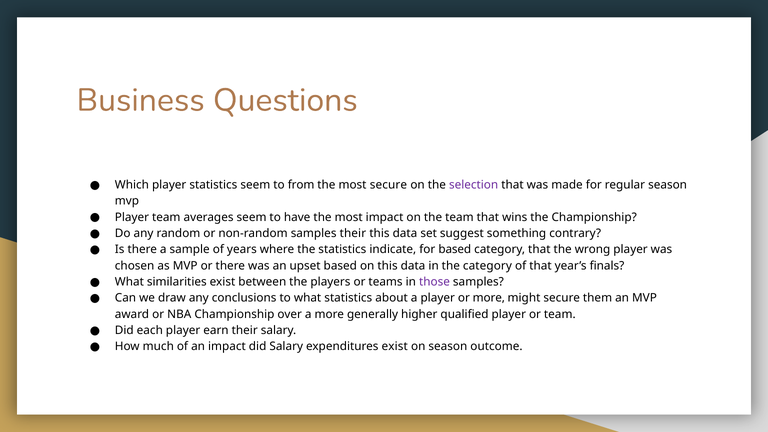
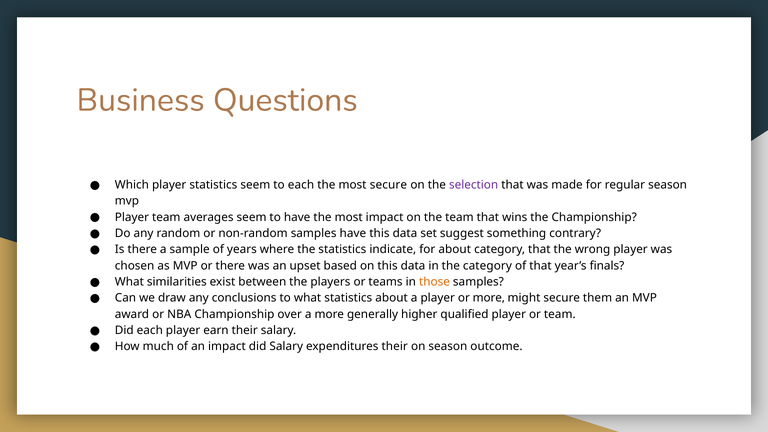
to from: from -> each
samples their: their -> have
for based: based -> about
those colour: purple -> orange
expenditures exist: exist -> their
